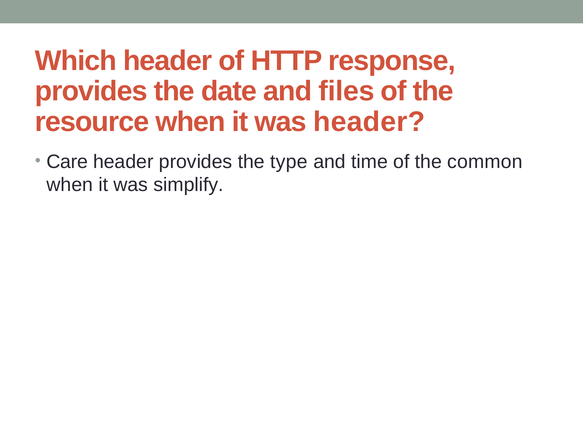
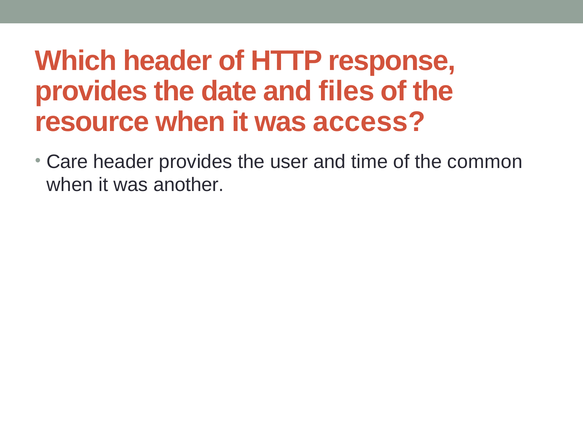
was header: header -> access
type: type -> user
simplify: simplify -> another
